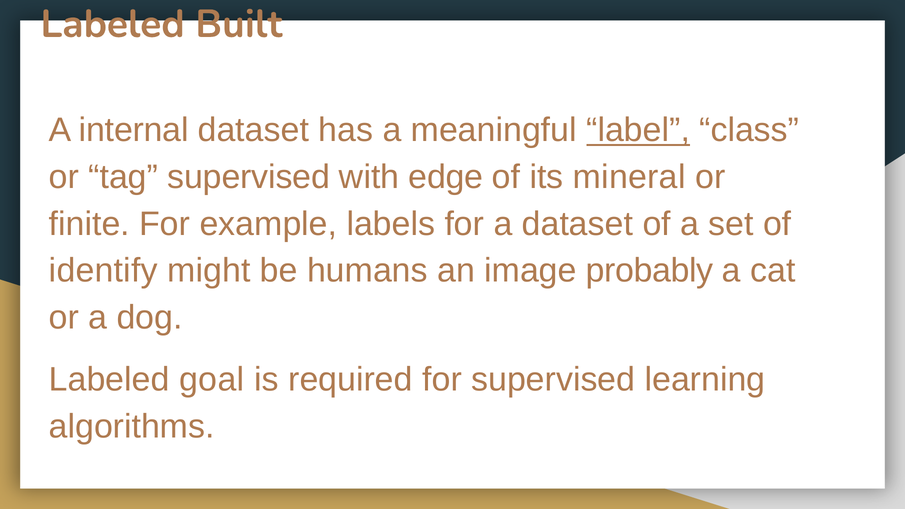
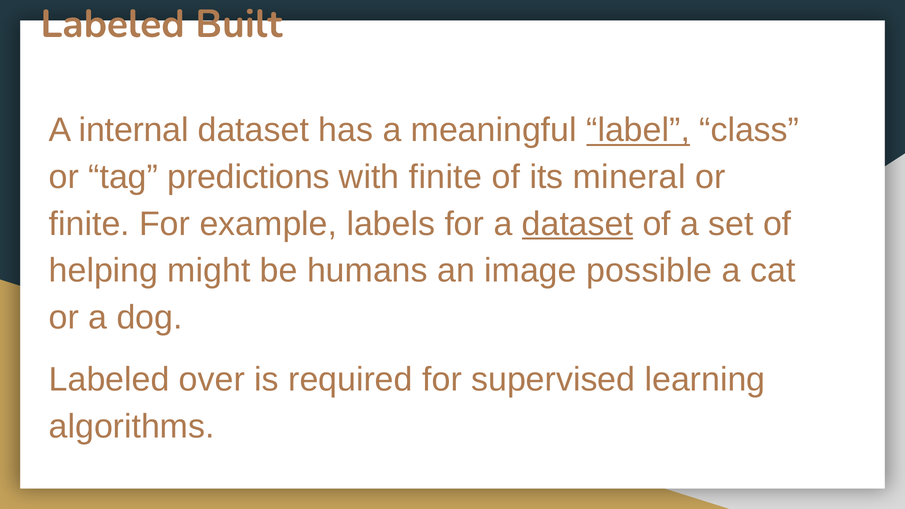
tag supervised: supervised -> predictions
with edge: edge -> finite
dataset at (577, 224) underline: none -> present
identify: identify -> helping
probably: probably -> possible
goal: goal -> over
